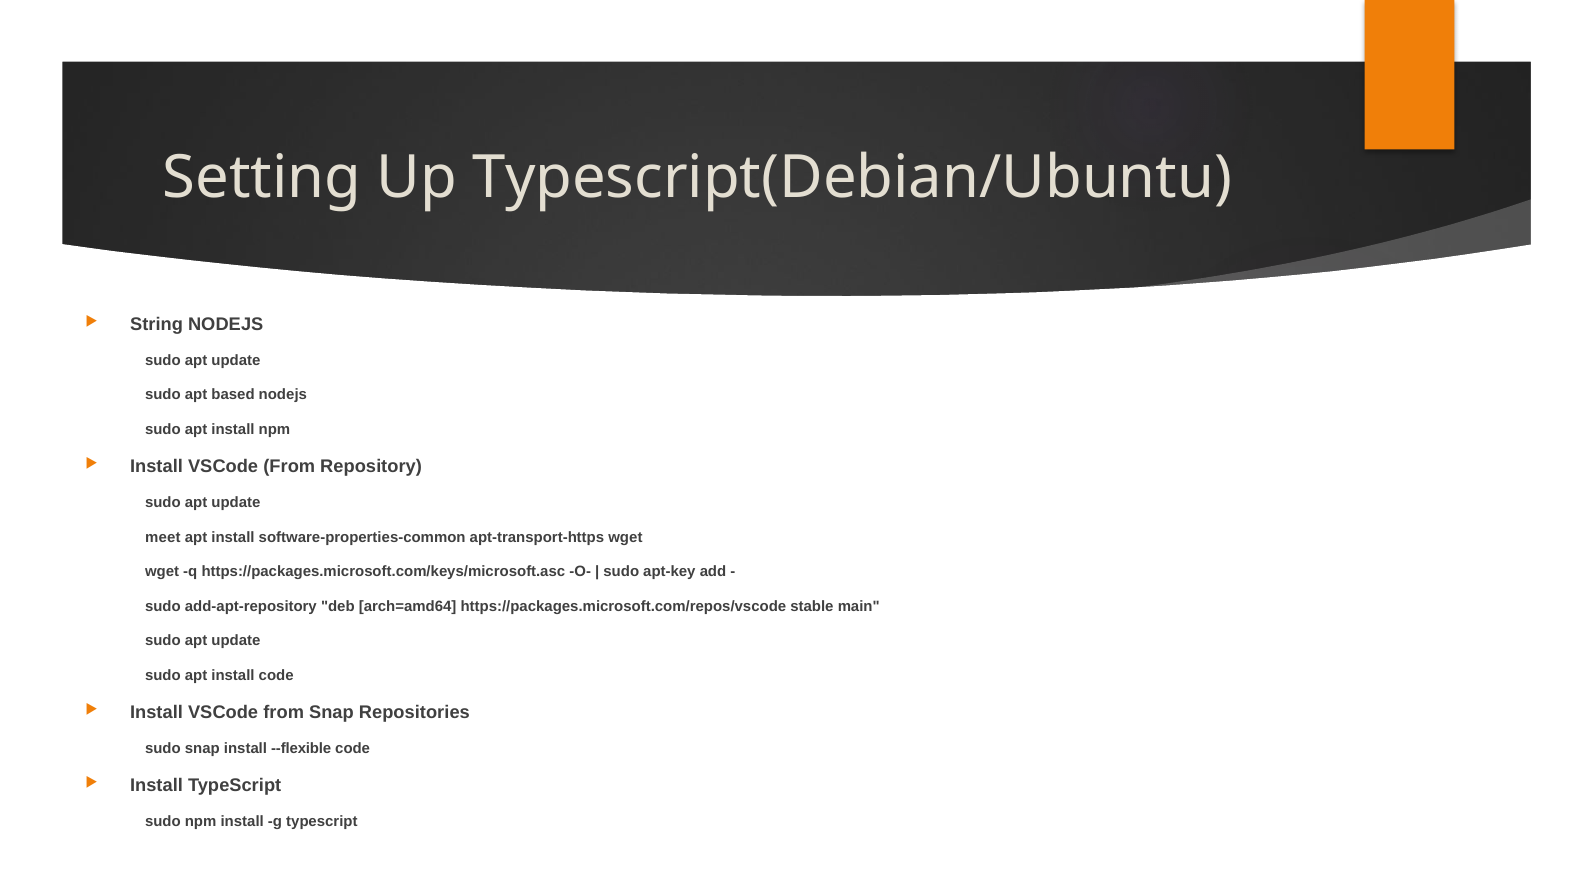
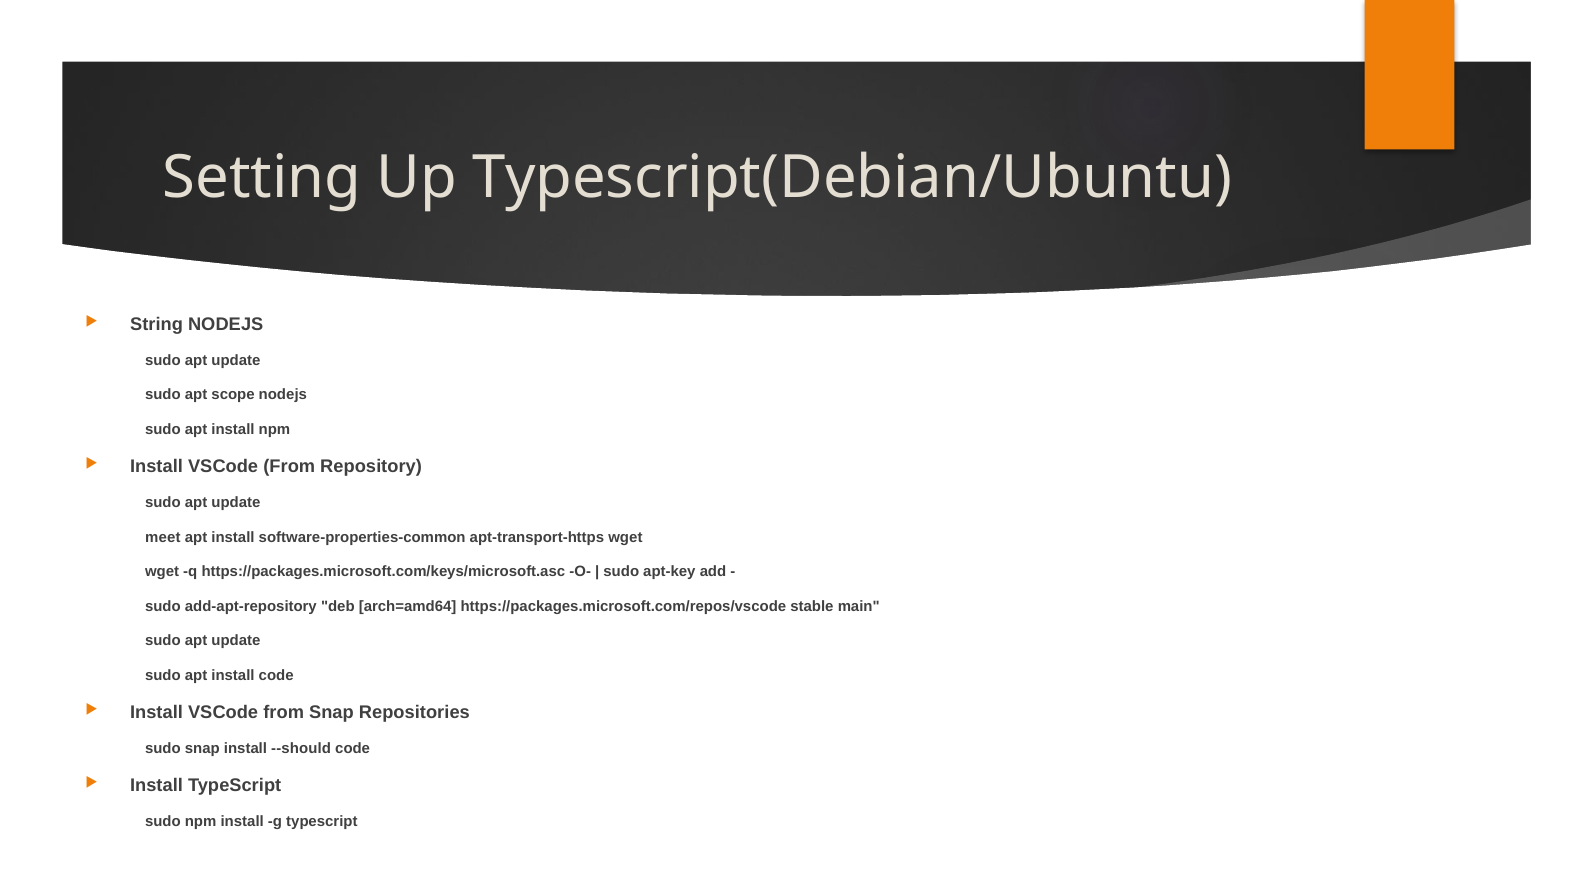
based: based -> scope
--flexible: --flexible -> --should
